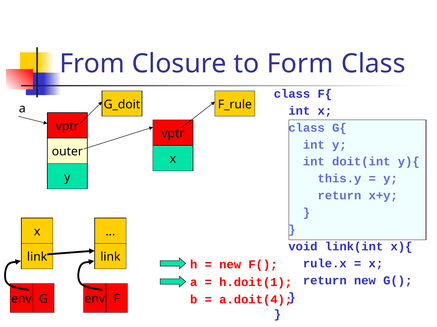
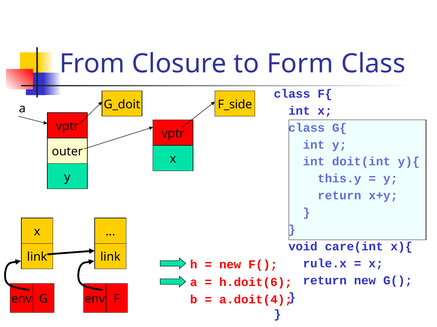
F_rule: F_rule -> F_side
link(int: link(int -> care(int
h.doit(1: h.doit(1 -> h.doit(6
